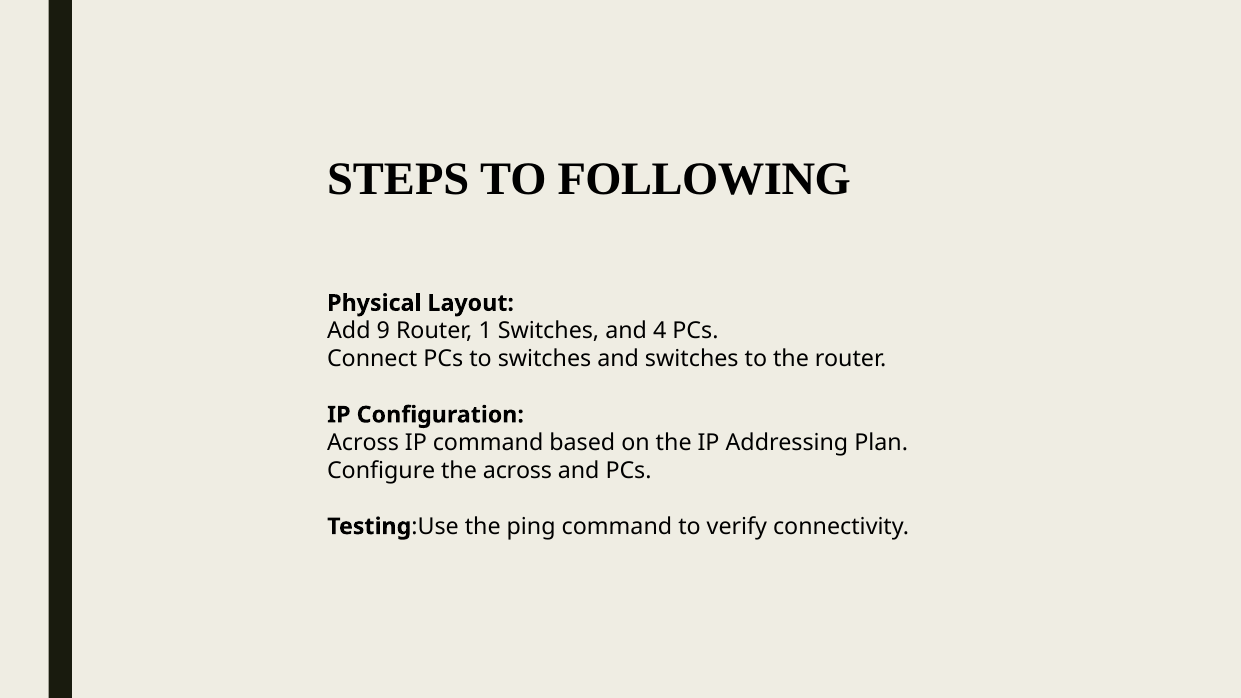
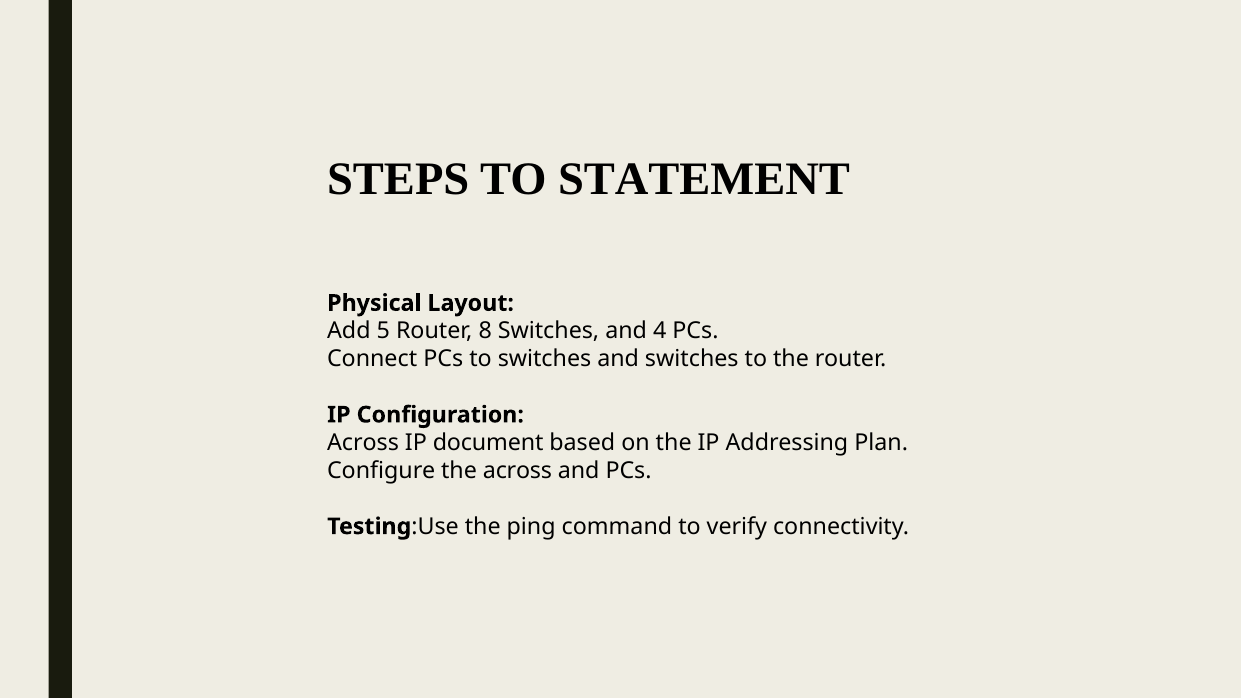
FOLLOWING: FOLLOWING -> STATEMENT
9: 9 -> 5
1: 1 -> 8
IP command: command -> document
